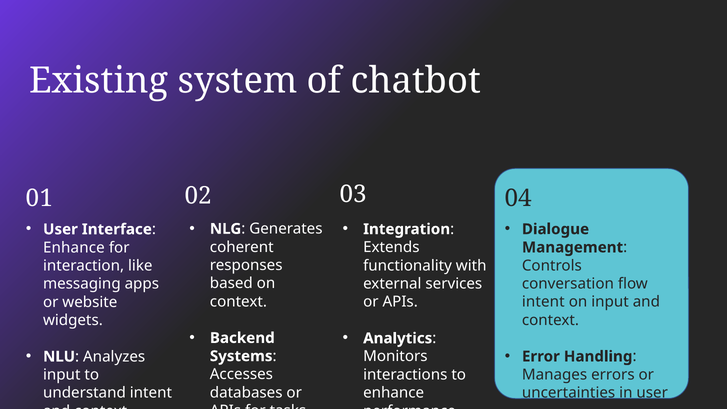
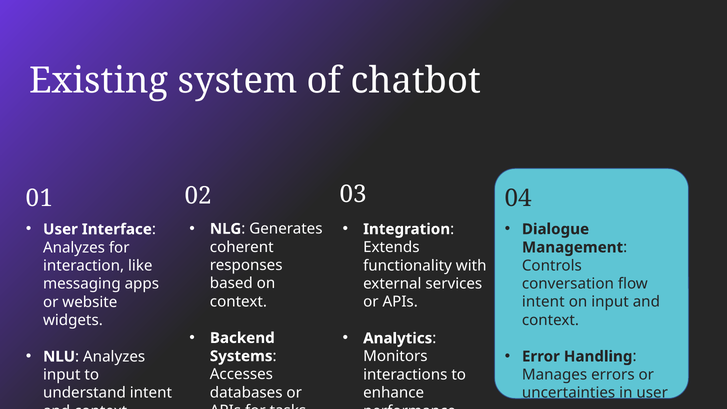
Enhance at (74, 247): Enhance -> Analyzes
